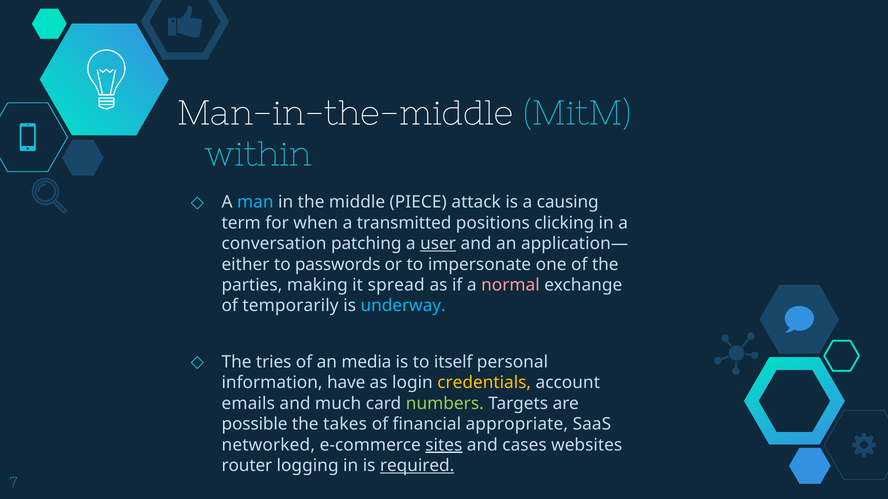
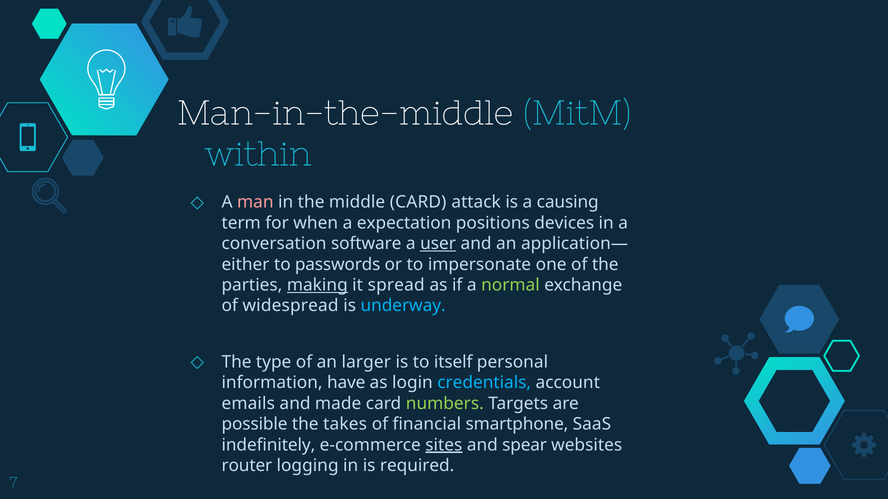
man colour: light blue -> pink
middle PIECE: PIECE -> CARD
transmitted: transmitted -> expectation
clicking: clicking -> devices
patching: patching -> software
making underline: none -> present
normal colour: pink -> light green
temporarily: temporarily -> widespread
tries: tries -> type
media: media -> larger
credentials colour: yellow -> light blue
much: much -> made
appropriate: appropriate -> smartphone
networked: networked -> indefinitely
cases: cases -> spear
required underline: present -> none
